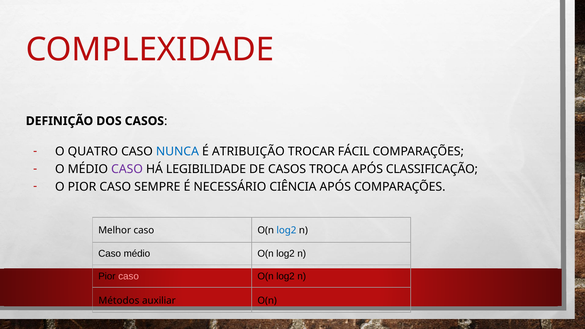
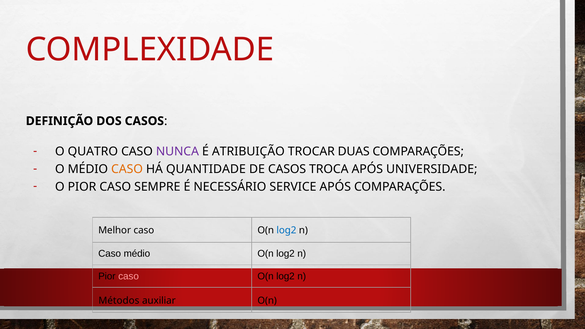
NUNCA colour: blue -> purple
FÁCIL: FÁCIL -> DUAS
CASO at (127, 169) colour: purple -> orange
LEGIBILIDADE: LEGIBILIDADE -> QUANTIDADE
CLASSIFICAÇÃO: CLASSIFICAÇÃO -> UNIVERSIDADE
CIÊNCIA: CIÊNCIA -> SERVICE
